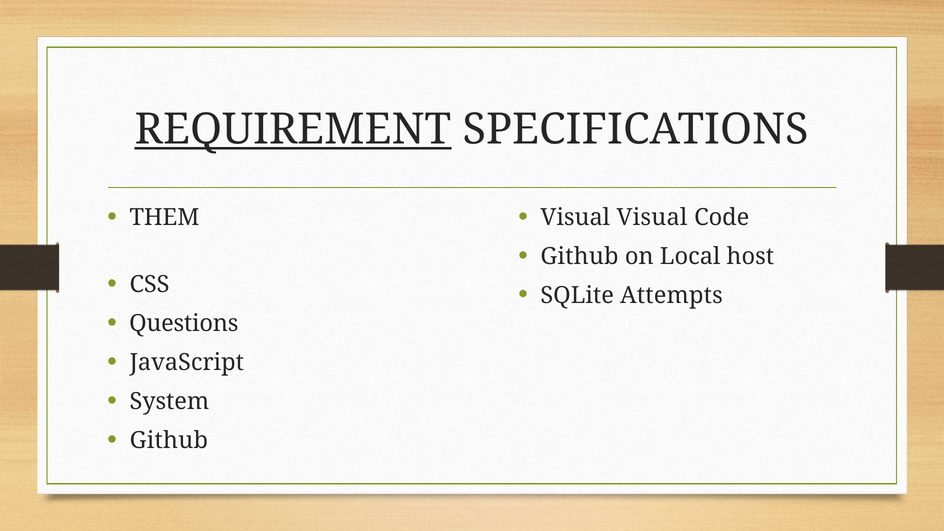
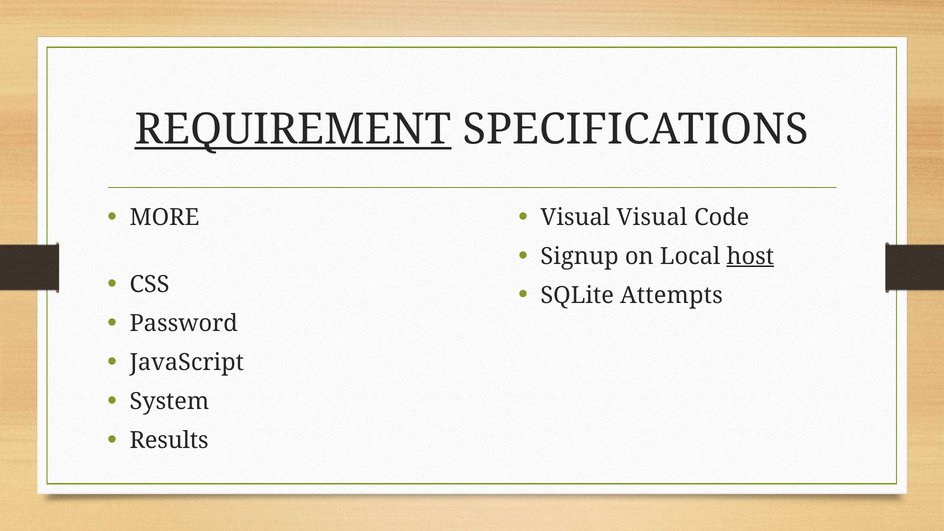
THEM: THEM -> MORE
Github at (580, 256): Github -> Signup
host underline: none -> present
Questions: Questions -> Password
Github at (169, 440): Github -> Results
